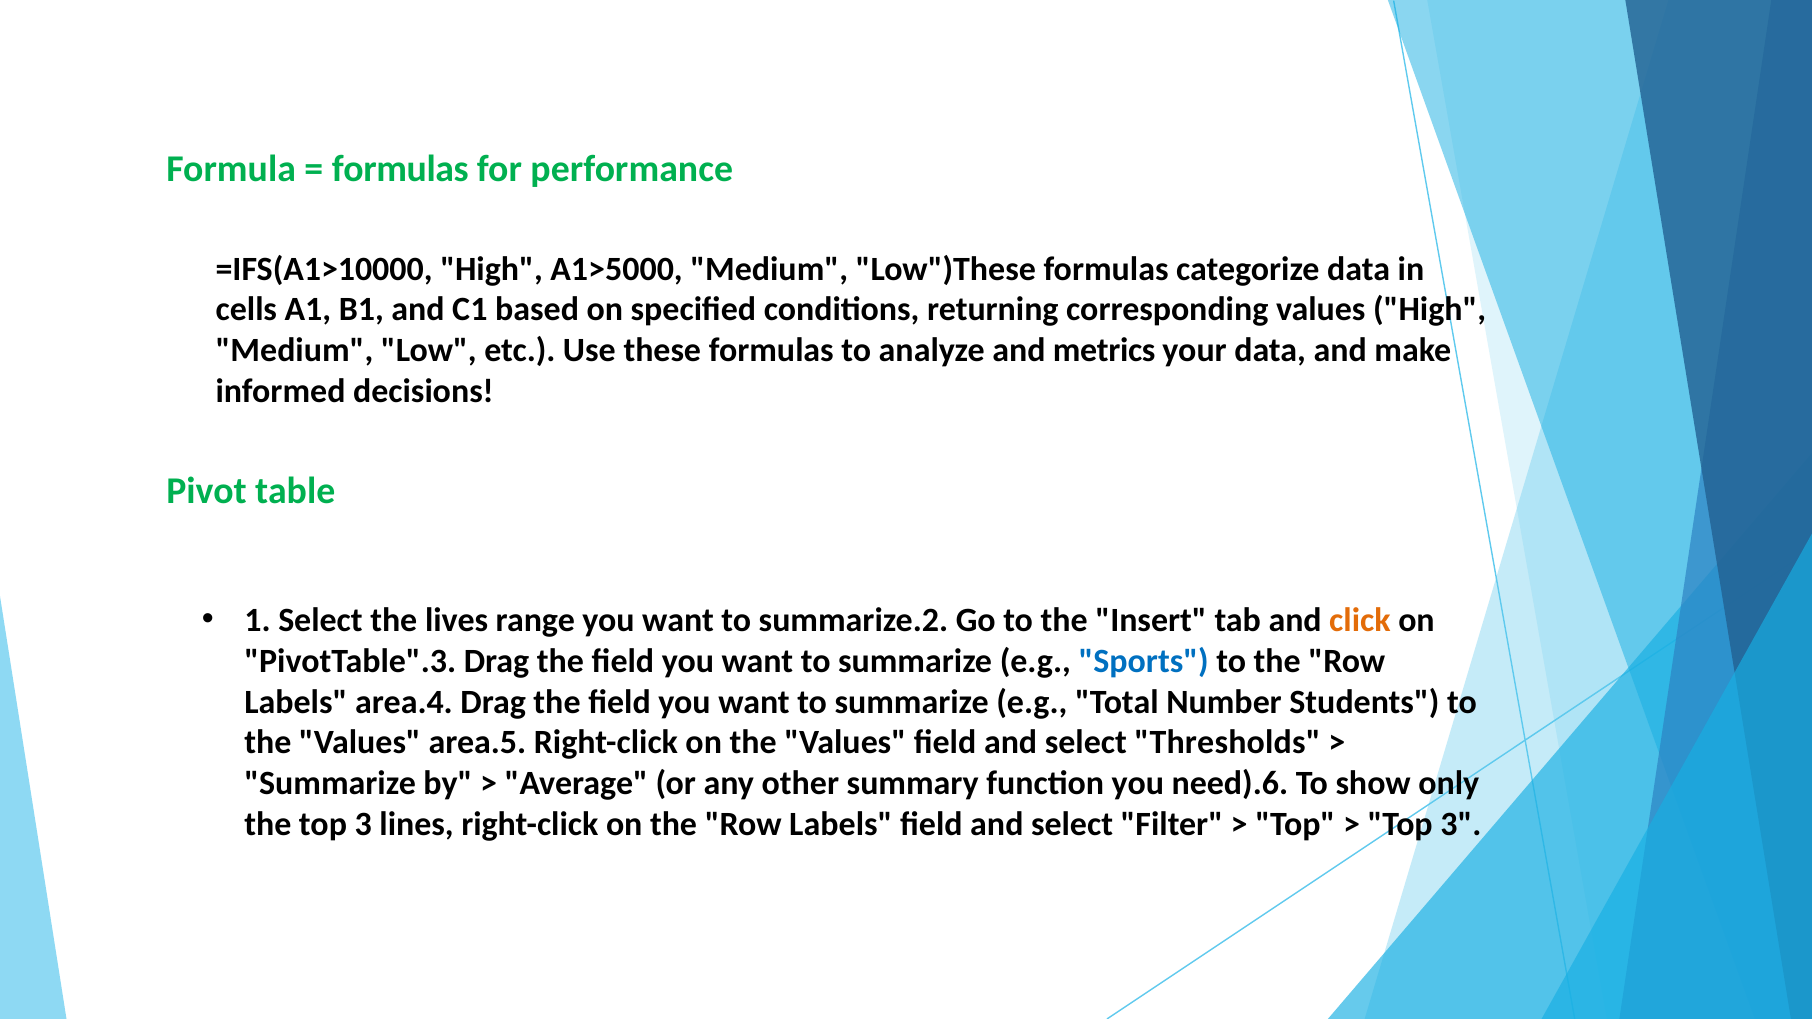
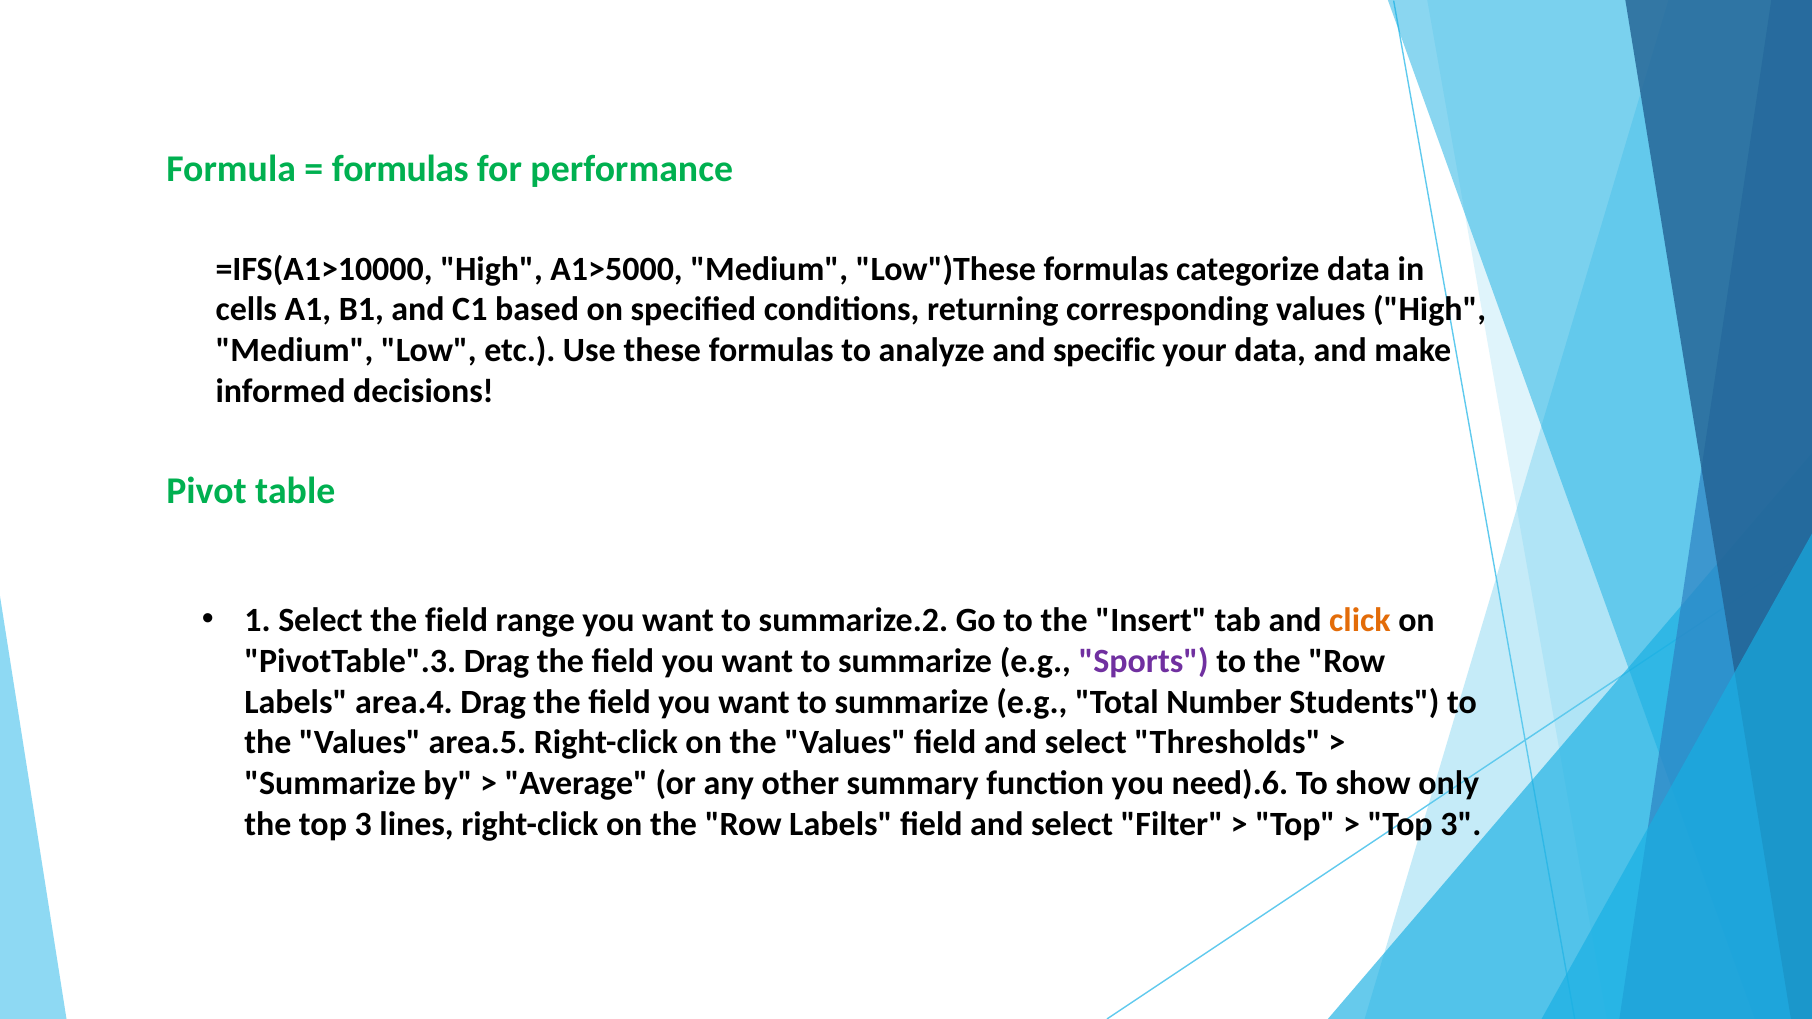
metrics: metrics -> specific
Select the lives: lives -> field
Sports colour: blue -> purple
